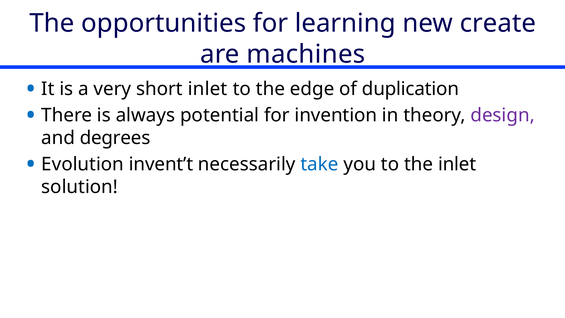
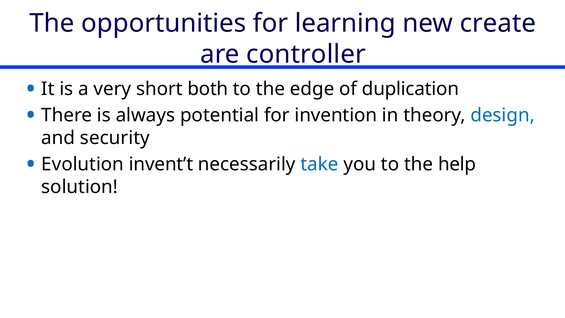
machines: machines -> controller
short inlet: inlet -> both
design colour: purple -> blue
degrees: degrees -> security
the inlet: inlet -> help
